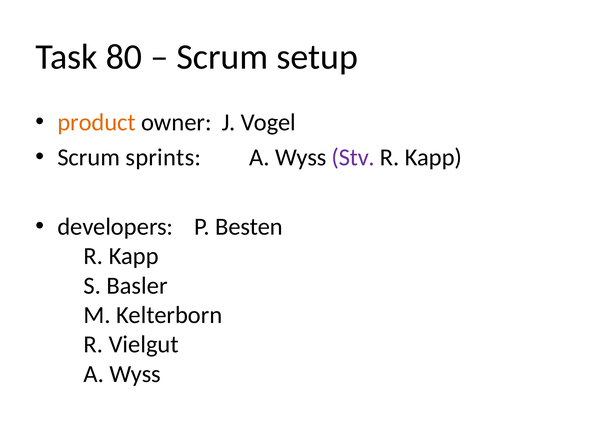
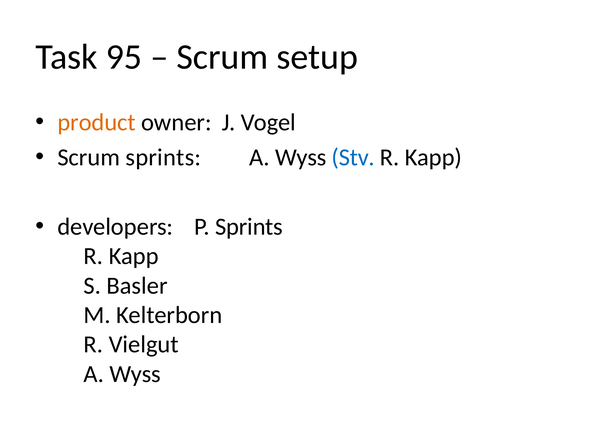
80: 80 -> 95
Stv colour: purple -> blue
P Besten: Besten -> Sprints
